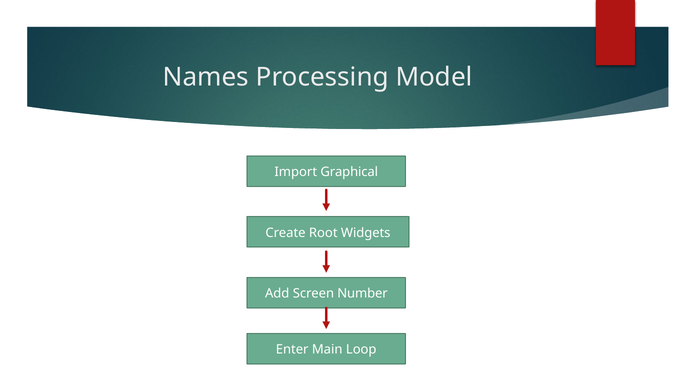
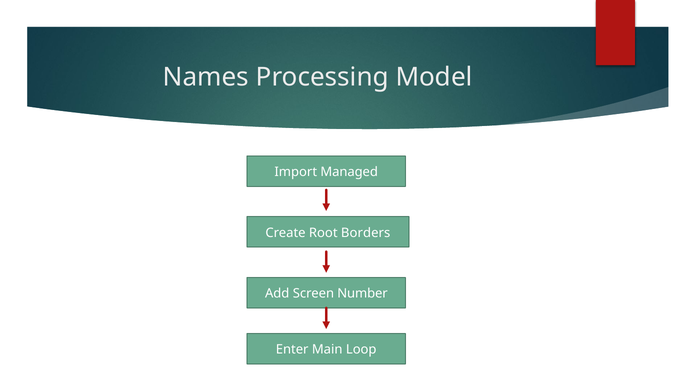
Graphical: Graphical -> Managed
Widgets: Widgets -> Borders
